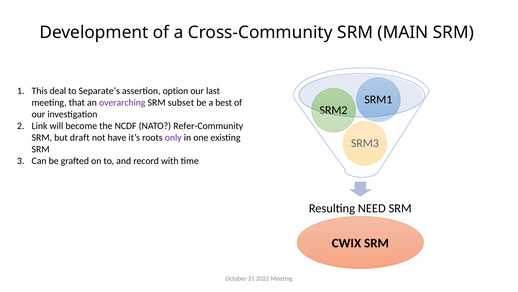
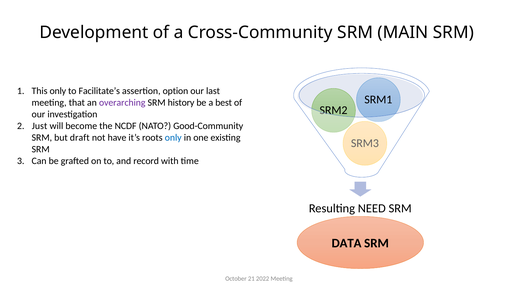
This deal: deal -> only
Separate’s: Separate’s -> Facilitate’s
subset: subset -> history
Link: Link -> Just
Refer-Community: Refer-Community -> Good-Community
only at (173, 137) colour: purple -> blue
CWIX: CWIX -> DATA
